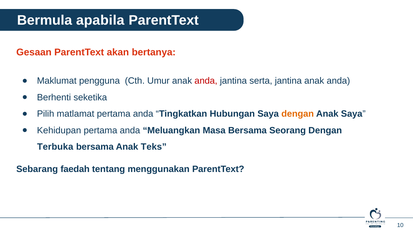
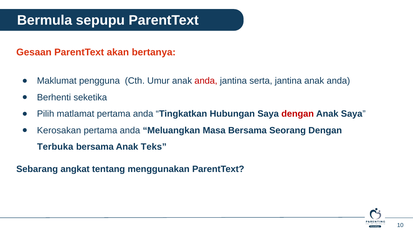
apabila: apabila -> sepupu
dengan at (298, 114) colour: orange -> red
Kehidupan: Kehidupan -> Kerosakan
faedah: faedah -> angkat
